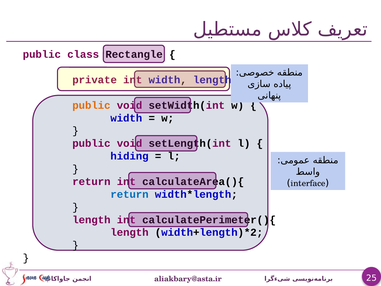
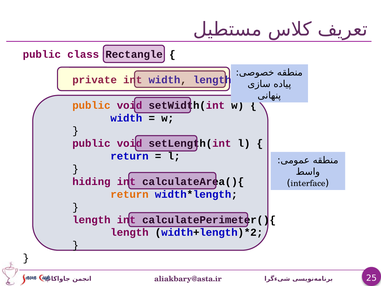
hiding at (130, 156): hiding -> return
return at (91, 181): return -> hiding
return at (130, 194) colour: blue -> orange
